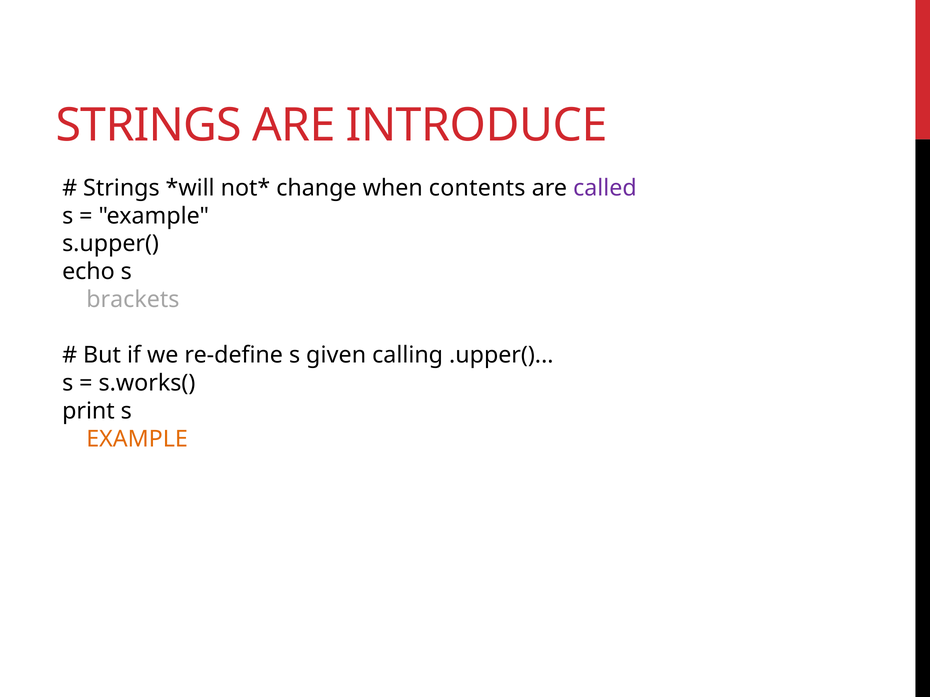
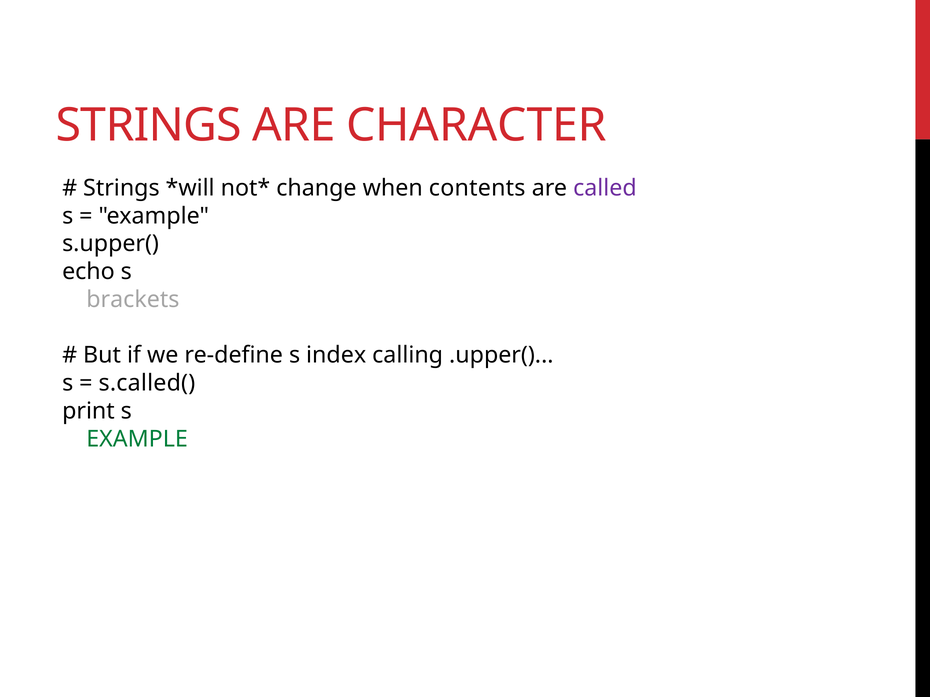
INTRODUCE: INTRODUCE -> CHARACTER
given: given -> index
s.works(: s.works( -> s.called(
EXAMPLE at (137, 439) colour: orange -> green
